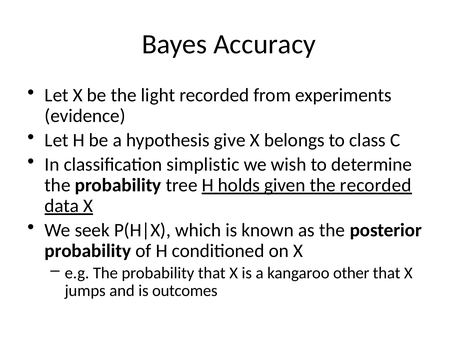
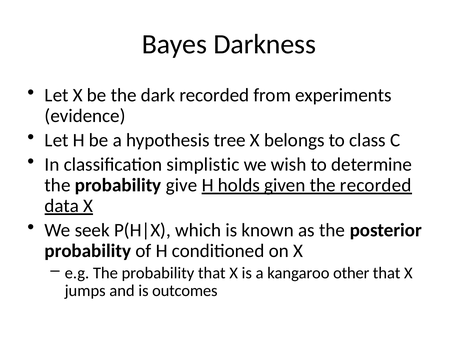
Accuracy: Accuracy -> Darkness
light: light -> dark
give: give -> tree
tree: tree -> give
